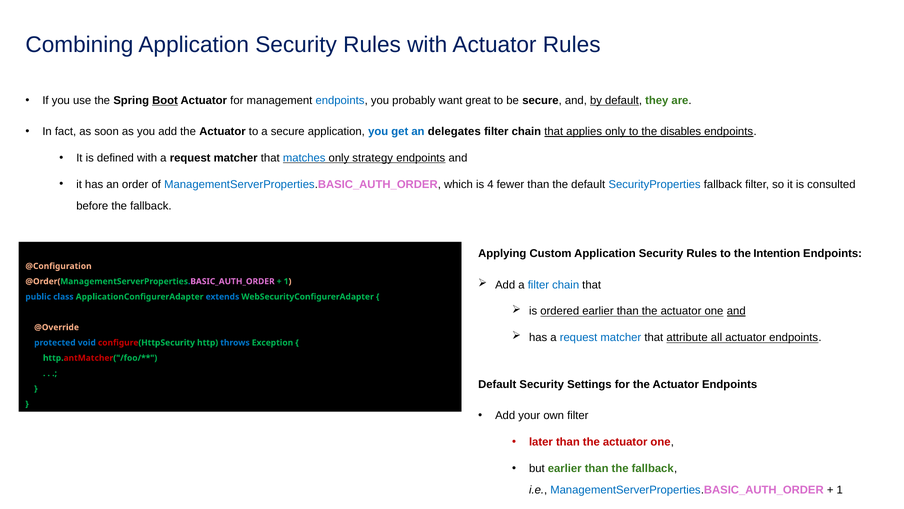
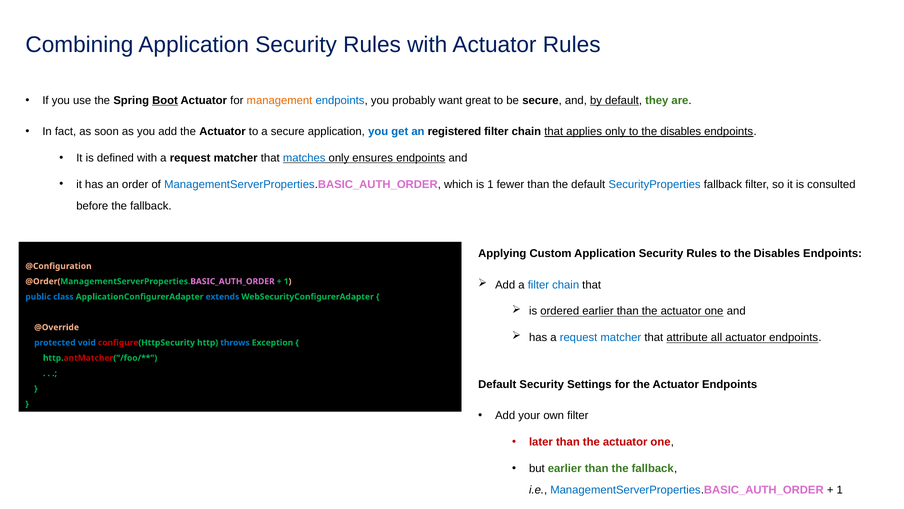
management colour: black -> orange
delegates: delegates -> registered
strategy: strategy -> ensures
is 4: 4 -> 1
Rules to the Intention: Intention -> Disables
and at (736, 311) underline: present -> none
